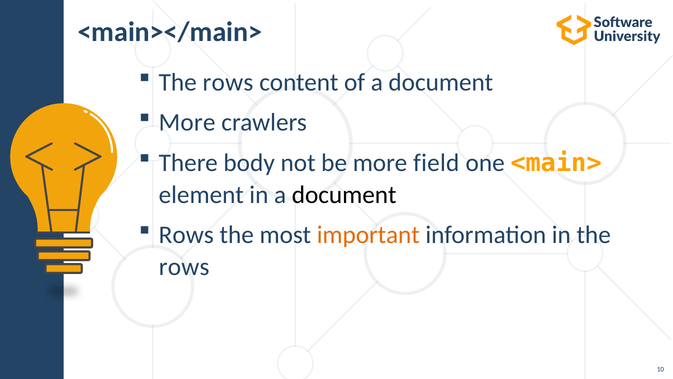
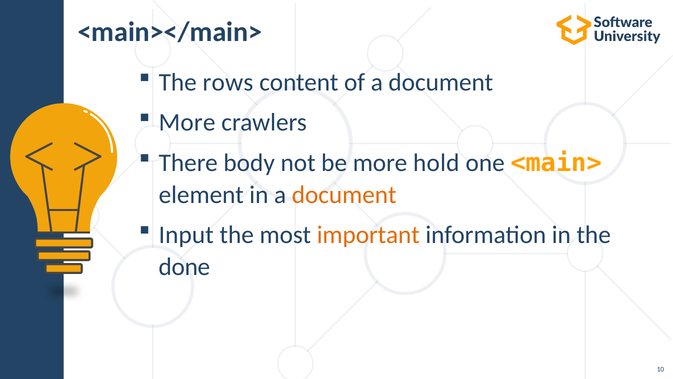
field: field -> hold
document at (344, 195) colour: black -> orange
Rows at (186, 235): Rows -> Input
rows at (184, 267): rows -> done
